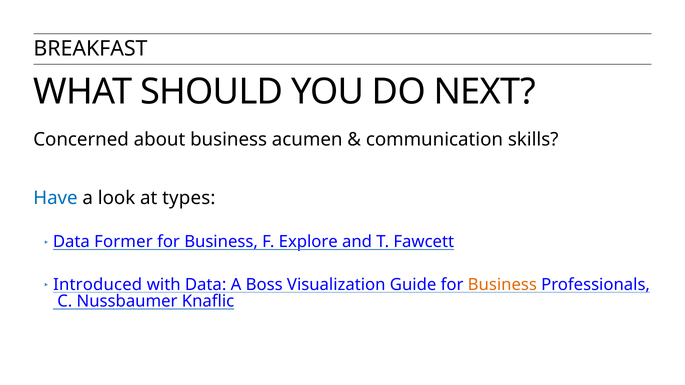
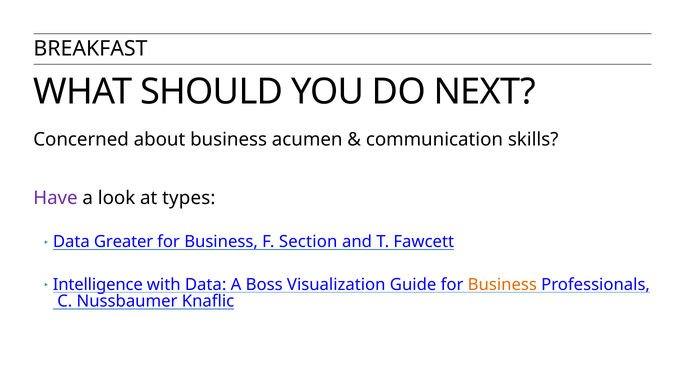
Have colour: blue -> purple
Former: Former -> Greater
Explore: Explore -> Section
Introduced: Introduced -> Intelligence
